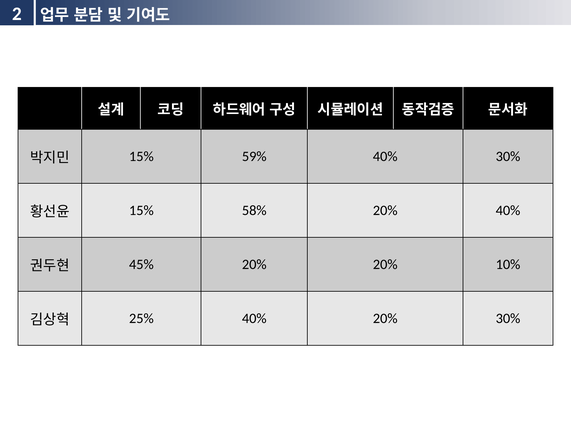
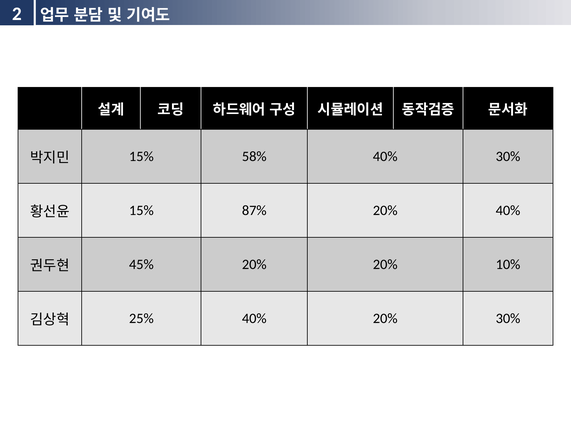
59%: 59% -> 58%
58%: 58% -> 87%
